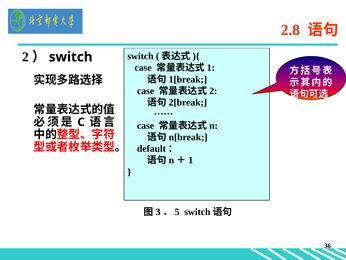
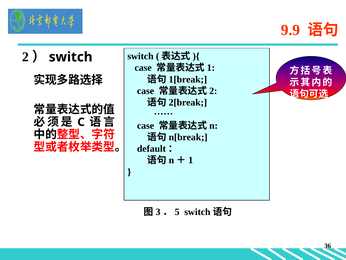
2.8: 2.8 -> 9.9
